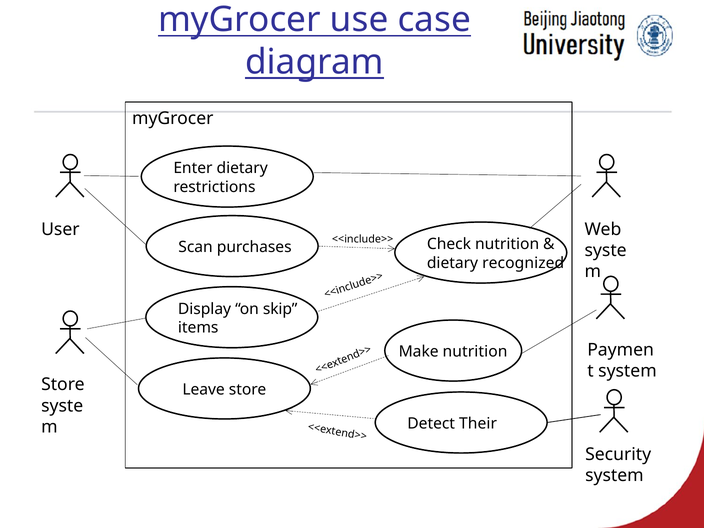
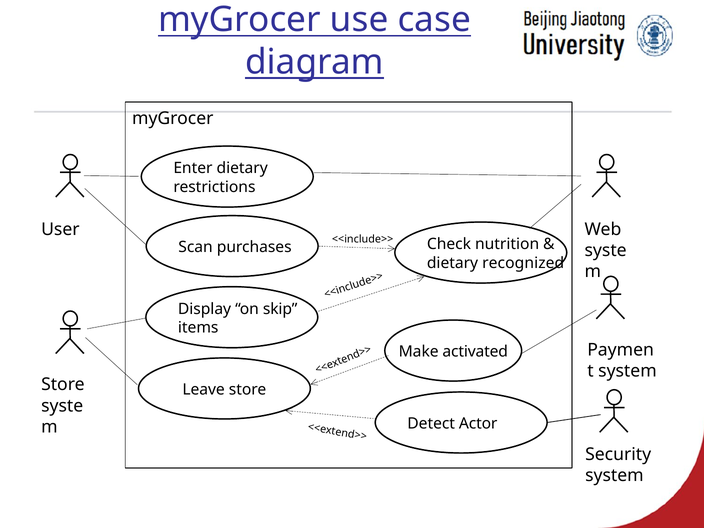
Make nutrition: nutrition -> activated
Their: Their -> Actor
